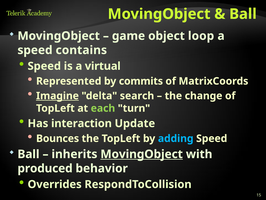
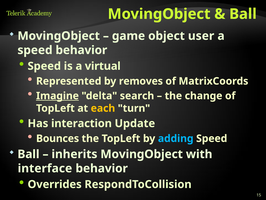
loop: loop -> user
speed contains: contains -> behavior
commits: commits -> removes
each colour: light green -> yellow
MovingObject at (142, 154) underline: present -> none
produced: produced -> interface
